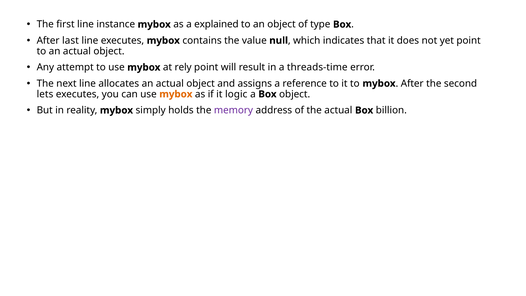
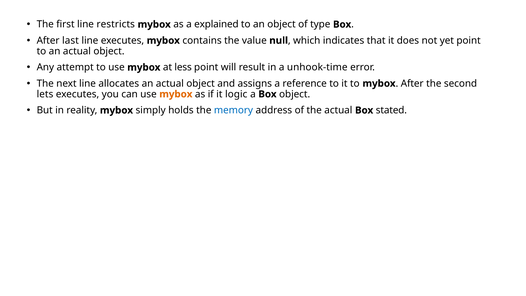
instance: instance -> restricts
rely: rely -> less
threads-time: threads-time -> unhook-time
memory colour: purple -> blue
billion: billion -> stated
